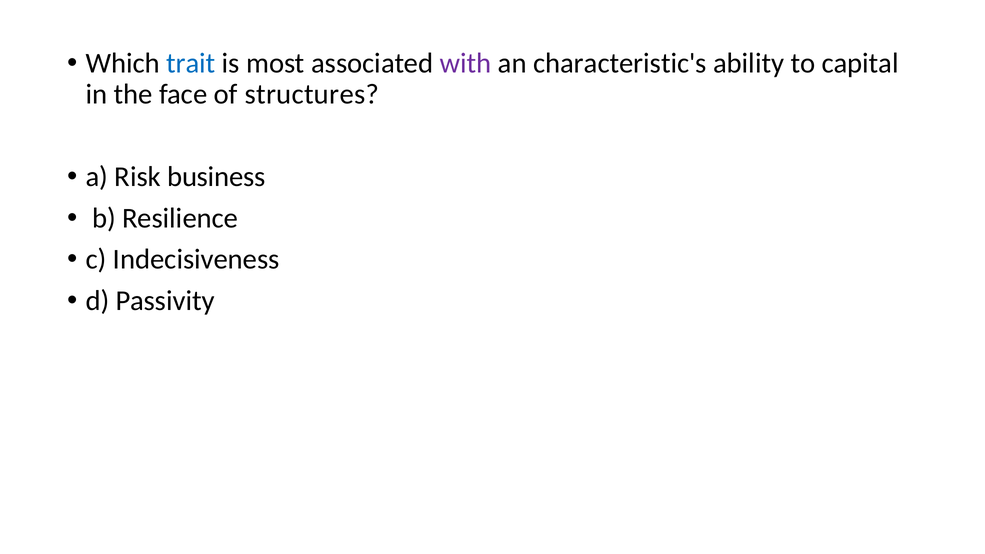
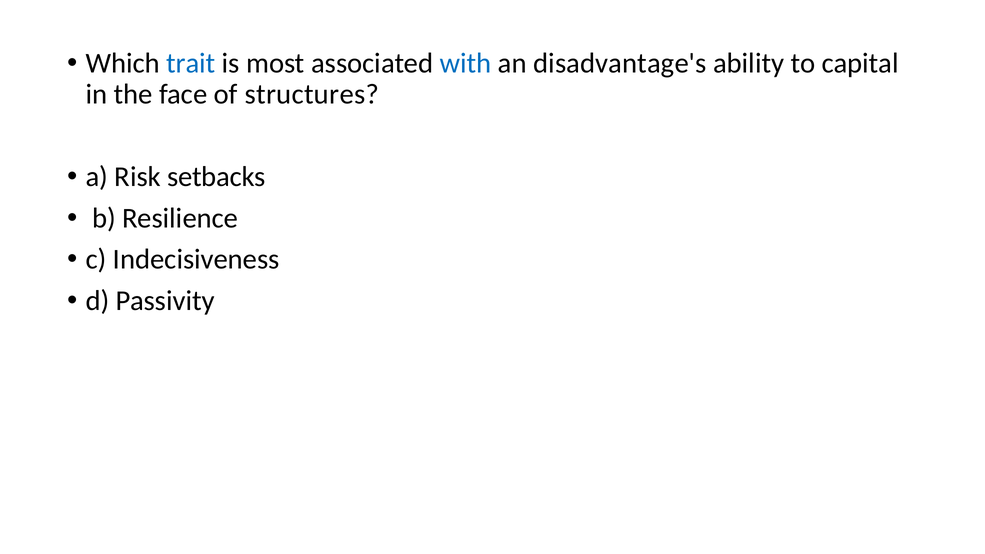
with colour: purple -> blue
characteristic's: characteristic's -> disadvantage's
business: business -> setbacks
